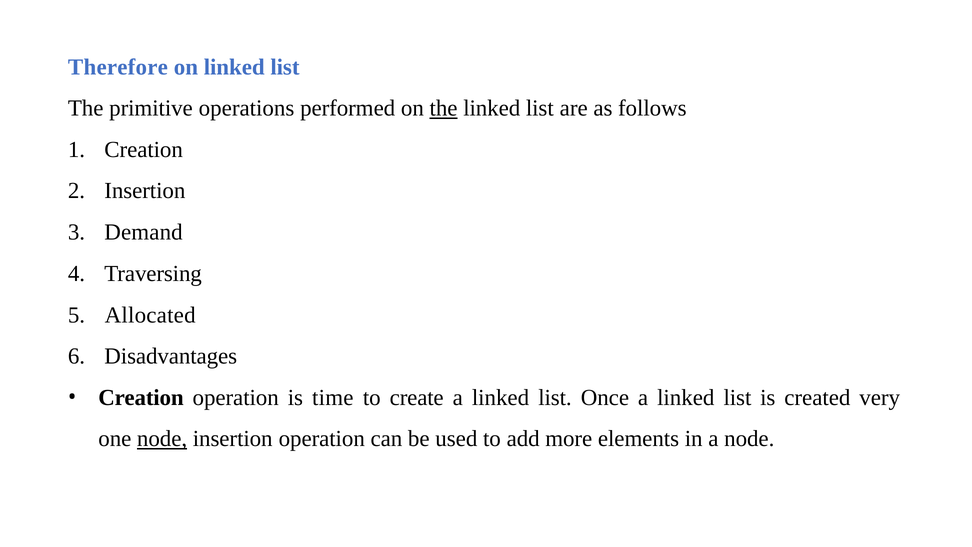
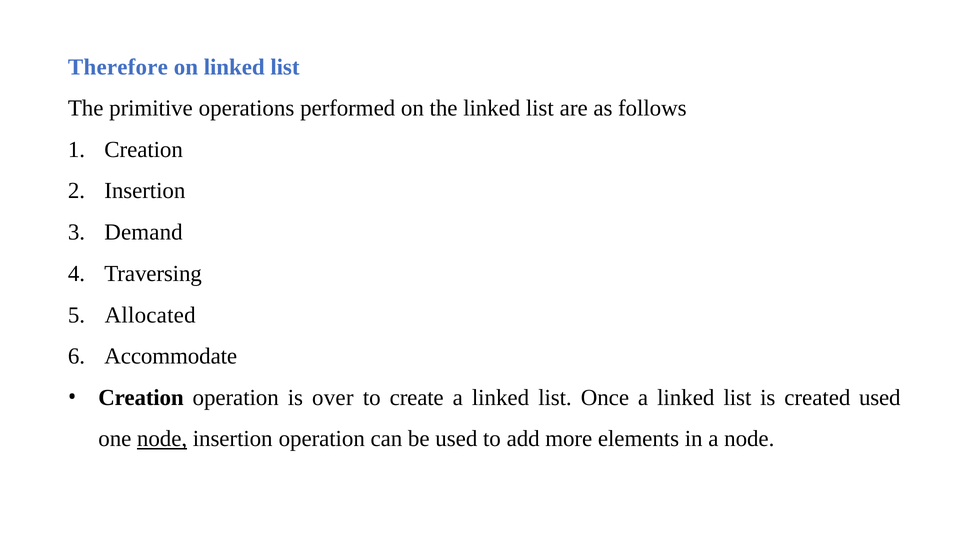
the at (444, 108) underline: present -> none
Disadvantages: Disadvantages -> Accommodate
time: time -> over
created very: very -> used
